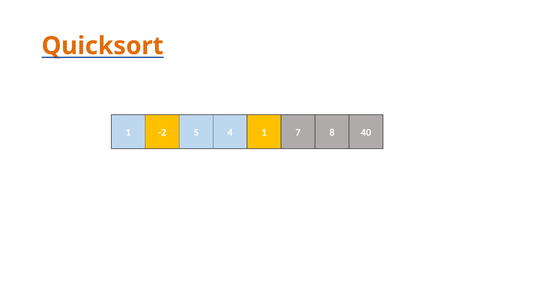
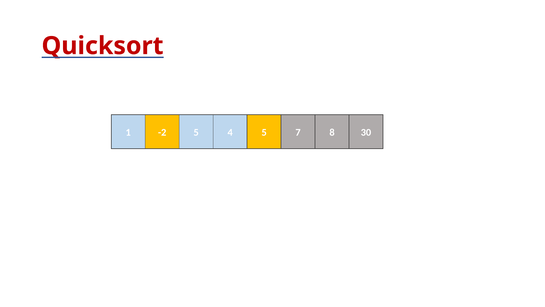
Quicksort colour: orange -> red
4 1: 1 -> 5
40: 40 -> 30
